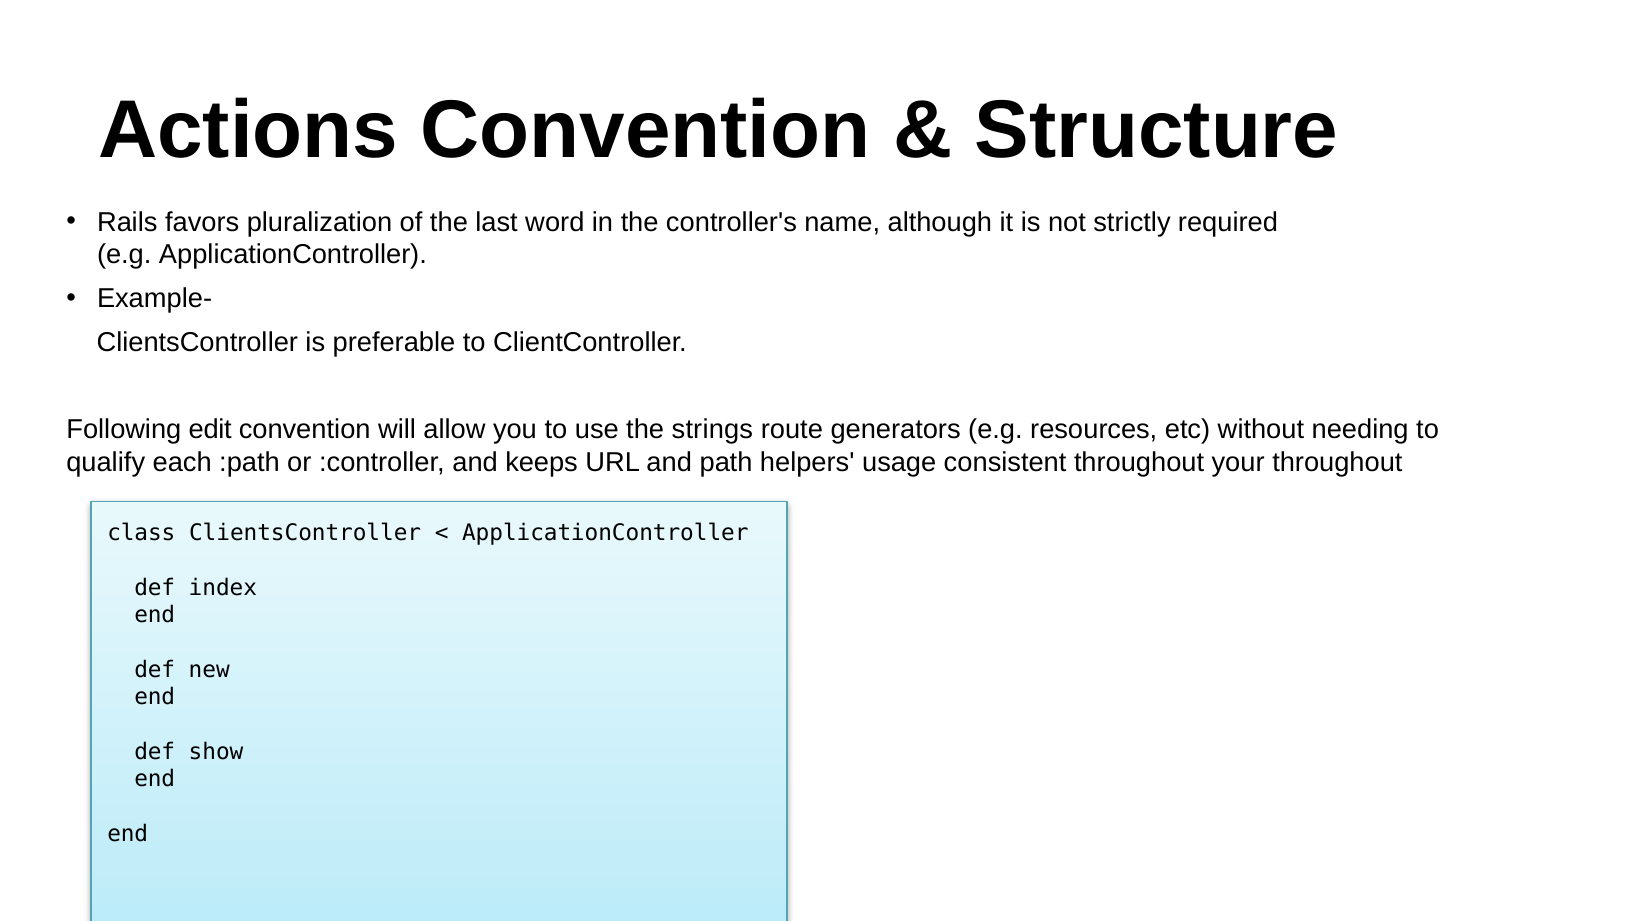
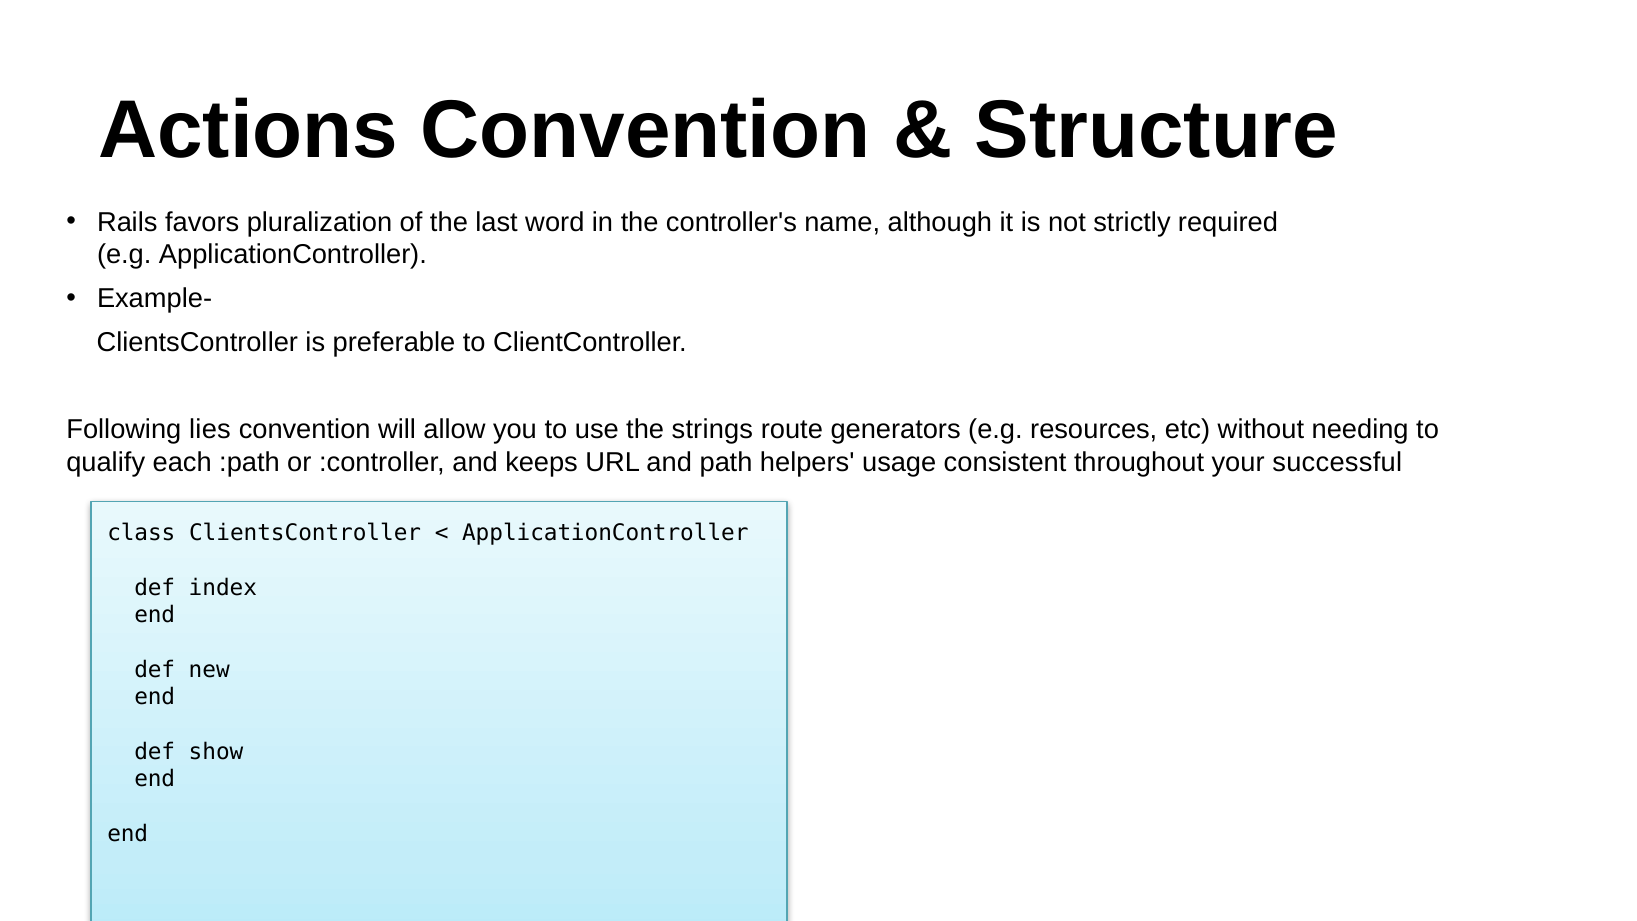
edit: edit -> lies
your throughout: throughout -> successful
